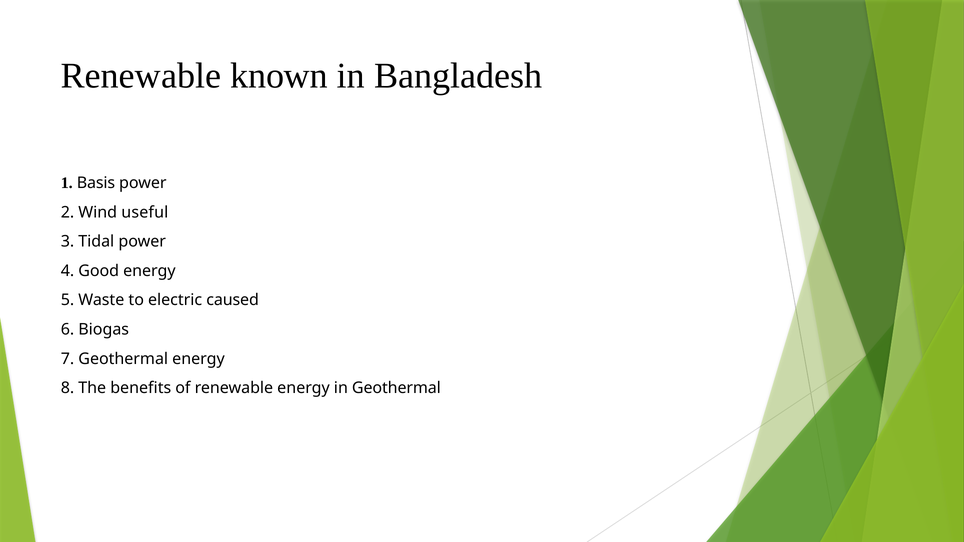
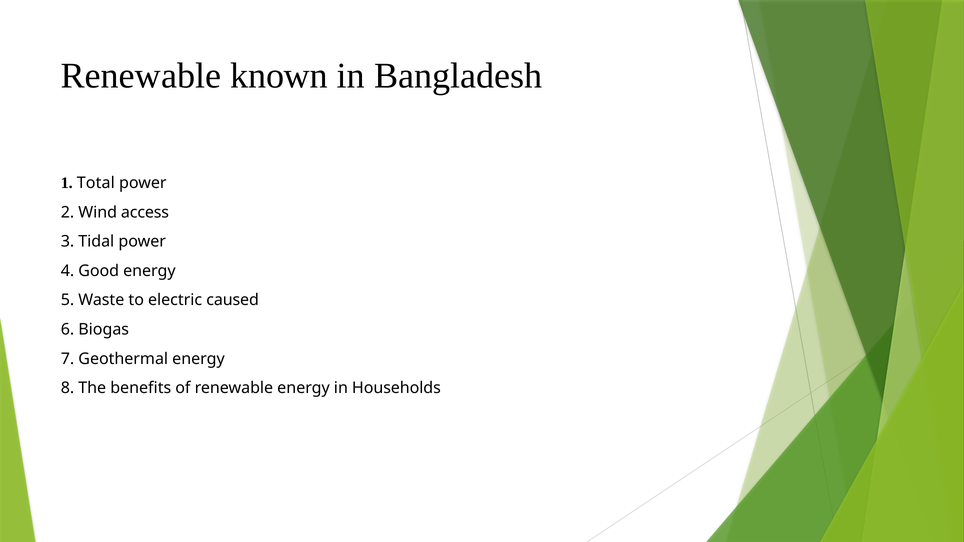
Basis: Basis -> Total
useful: useful -> access
in Geothermal: Geothermal -> Households
